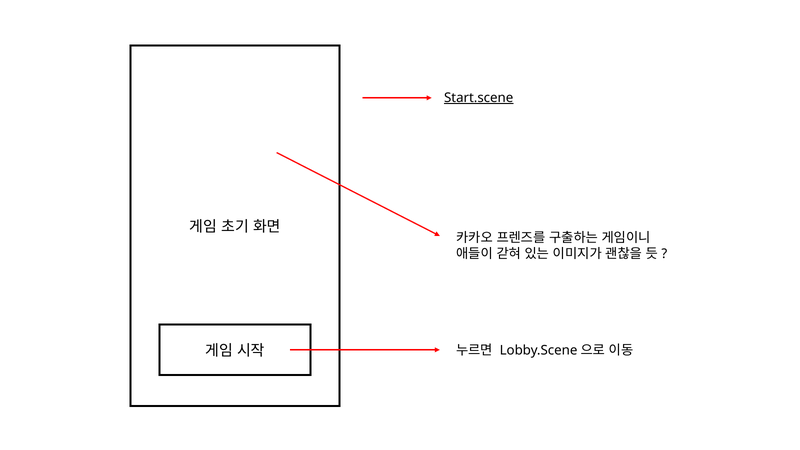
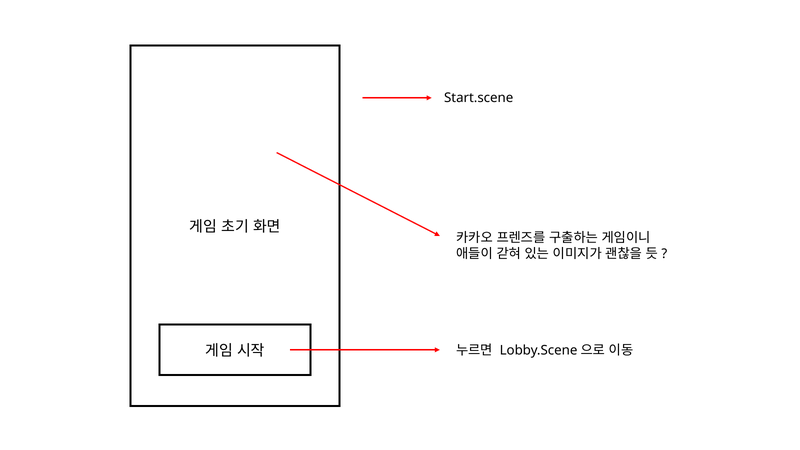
Start.scene underline: present -> none
